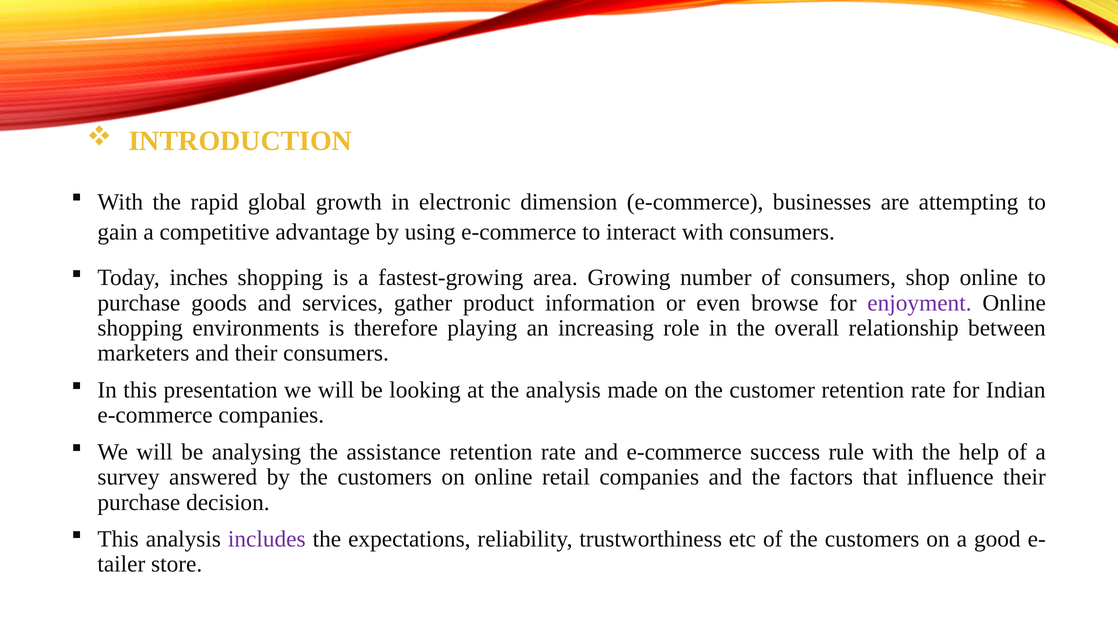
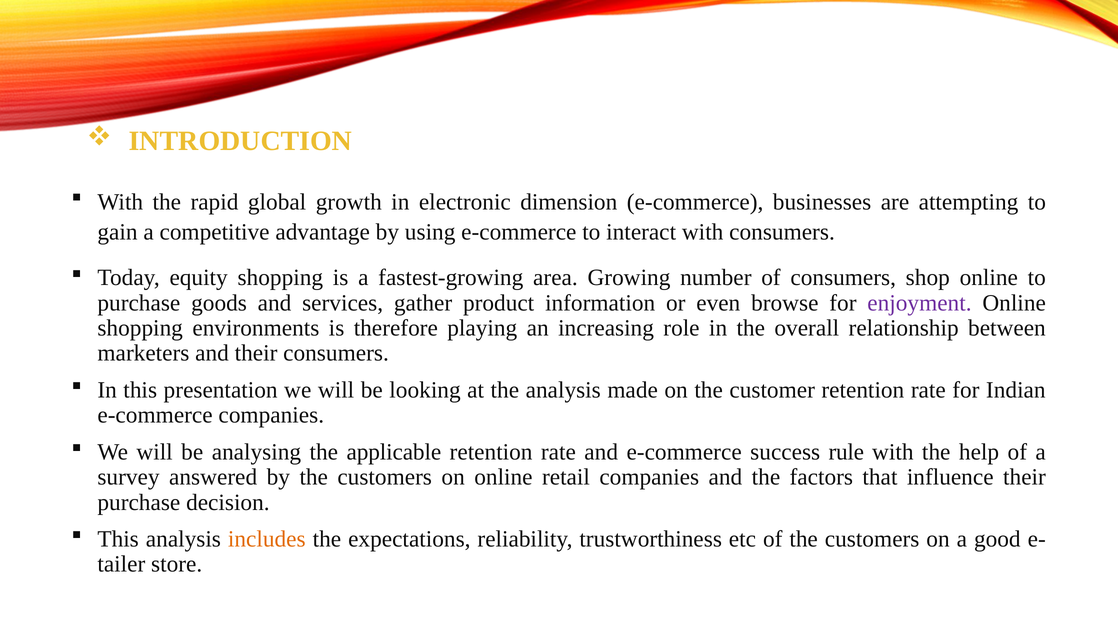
inches: inches -> equity
assistance: assistance -> applicable
includes colour: purple -> orange
